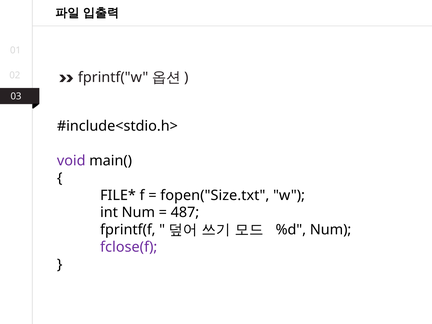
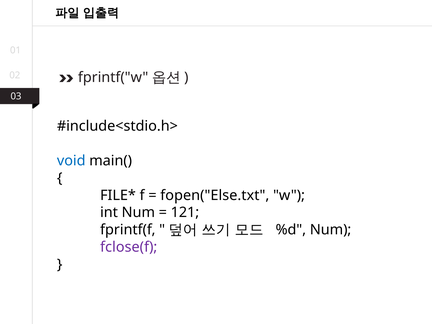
void colour: purple -> blue
fopen("Size.txt: fopen("Size.txt -> fopen("Else.txt
487: 487 -> 121
